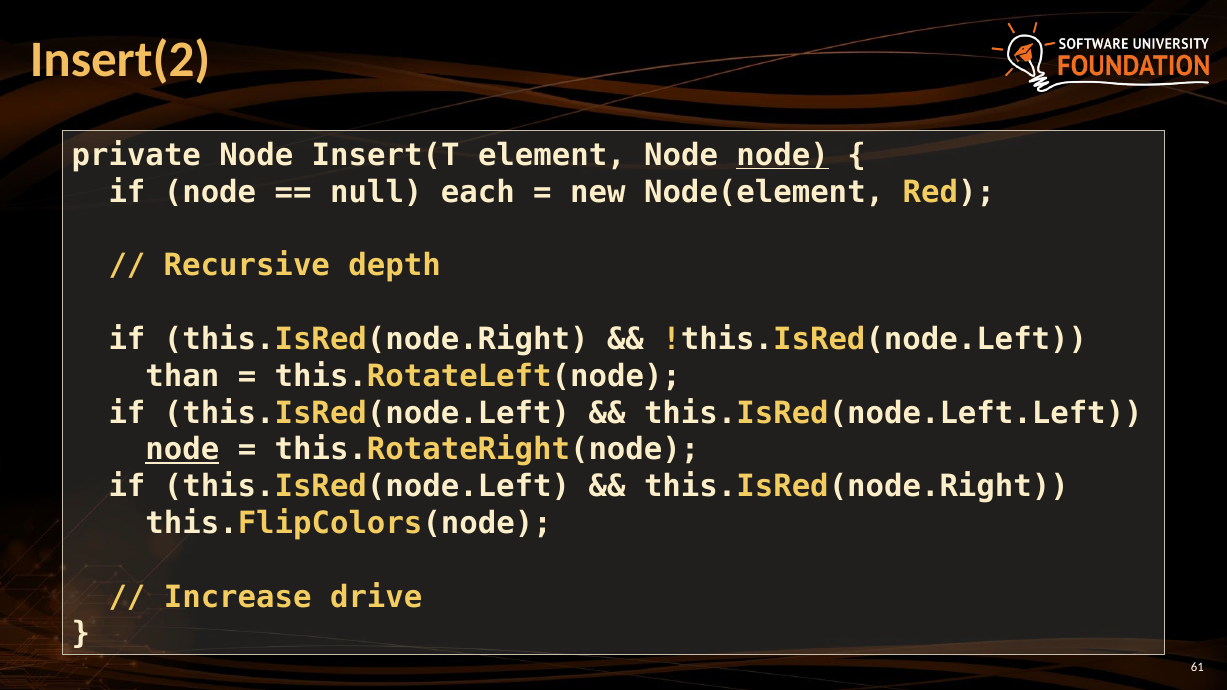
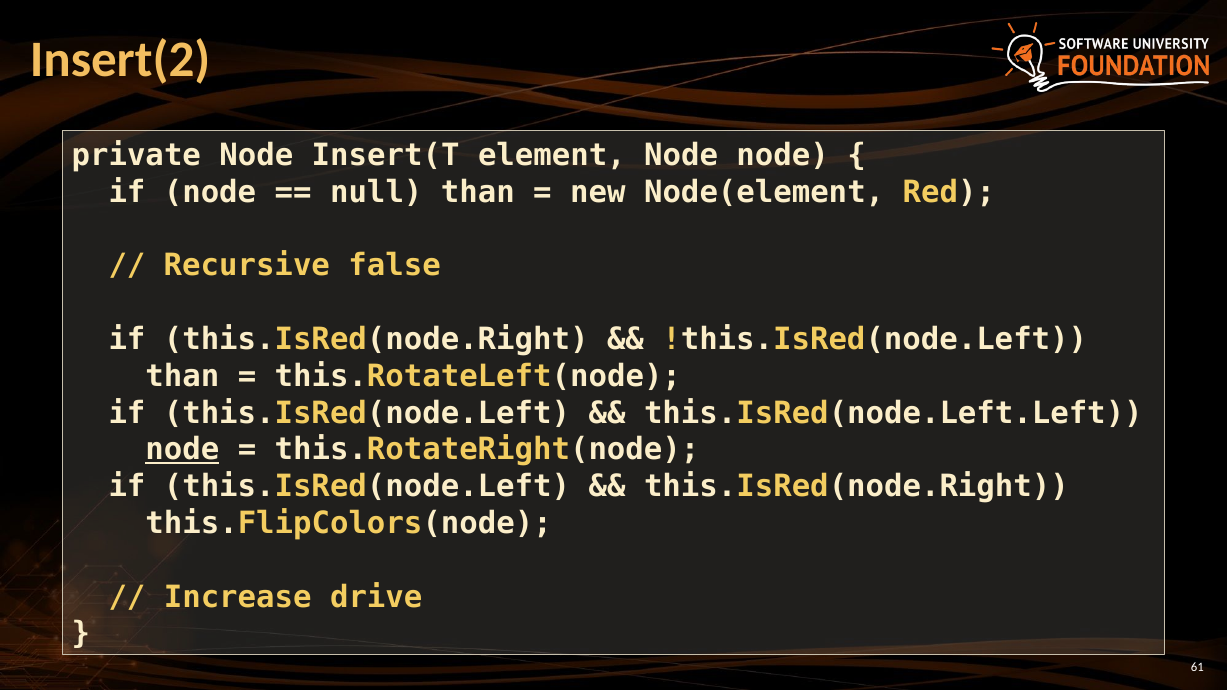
node at (783, 155) underline: present -> none
null each: each -> than
depth: depth -> false
